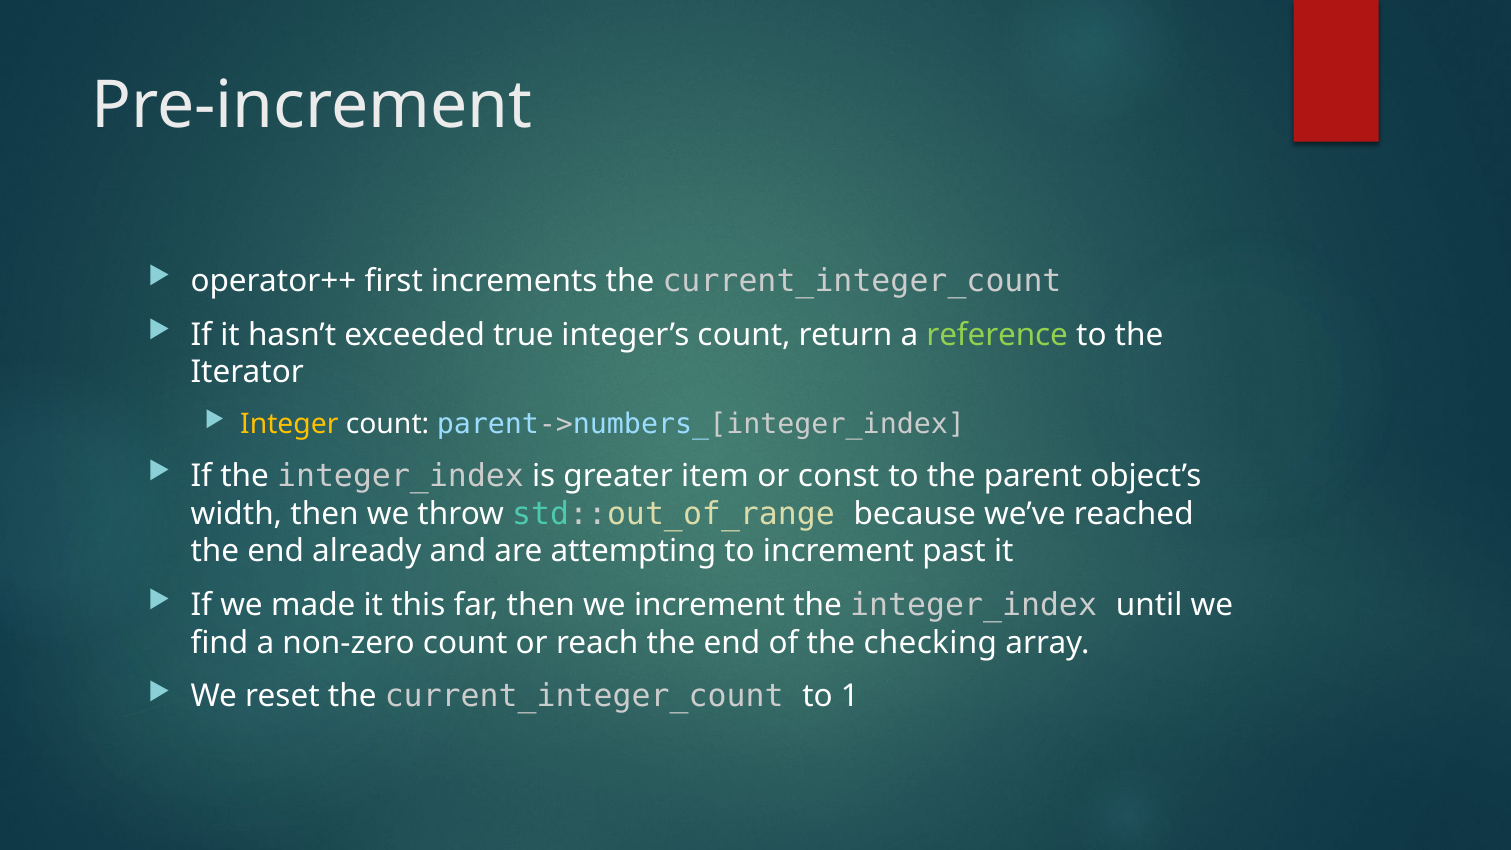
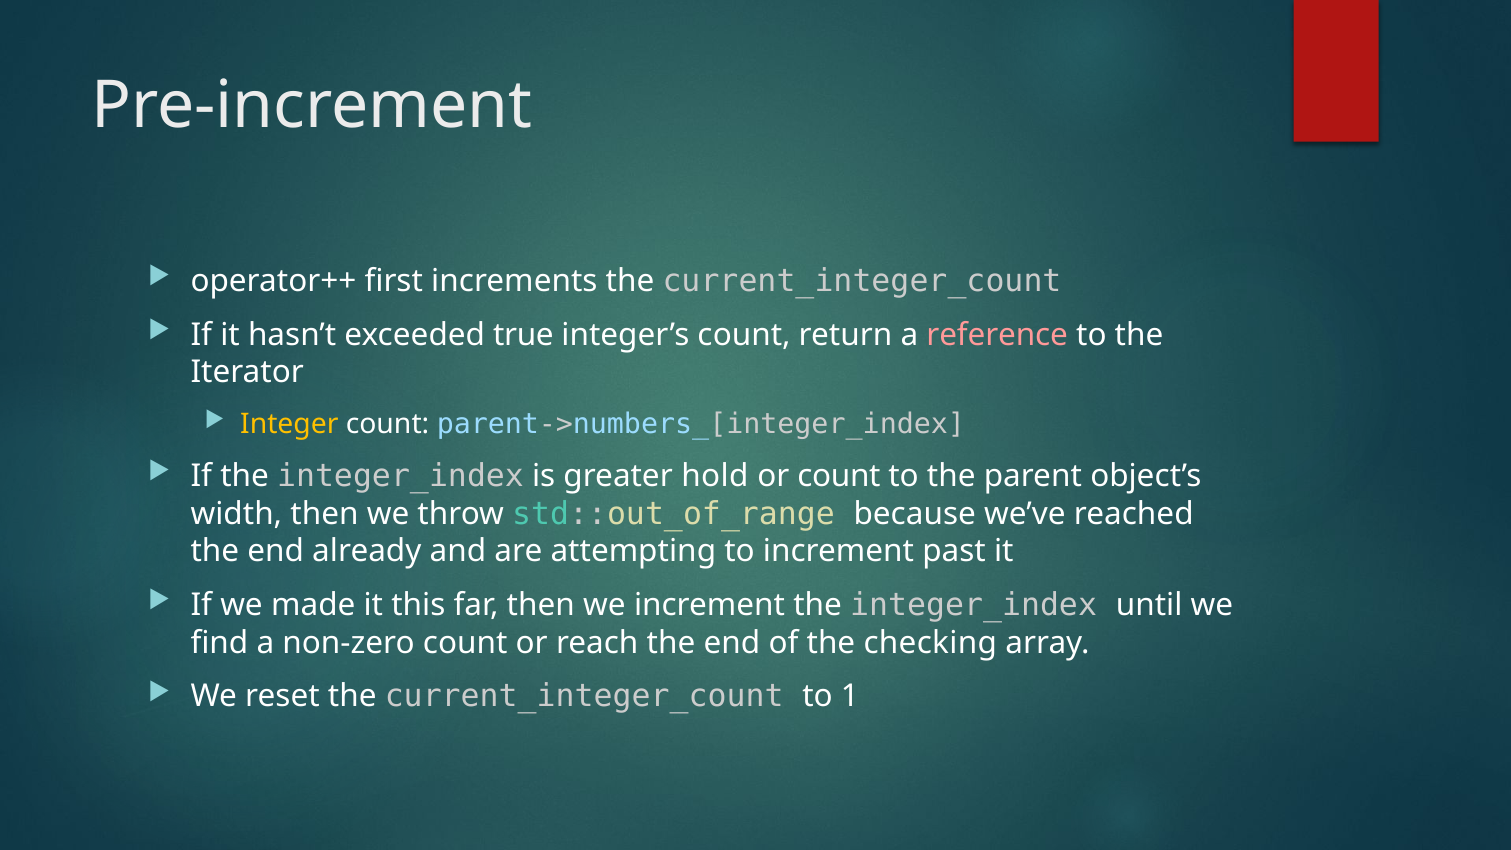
reference colour: light green -> pink
item: item -> hold
or const: const -> count
